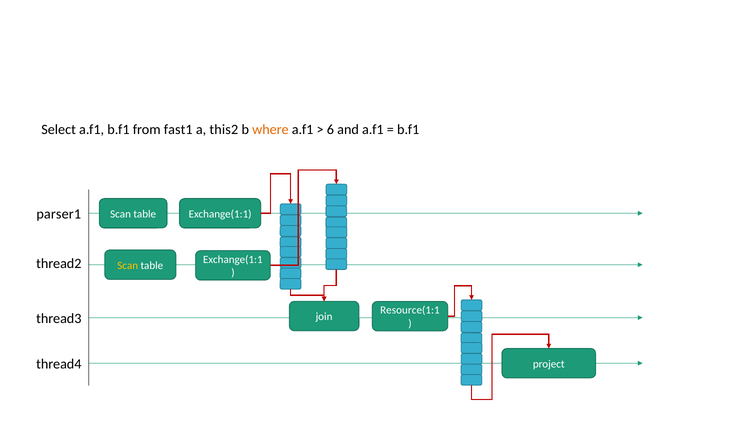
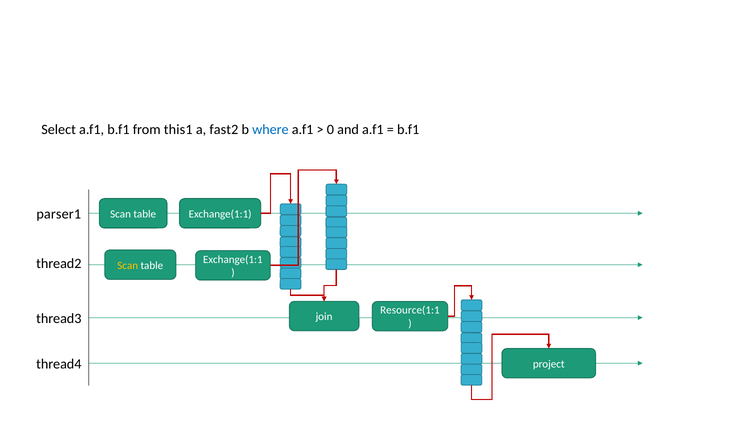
fast1: fast1 -> this1
this2: this2 -> fast2
where colour: orange -> blue
6: 6 -> 0
